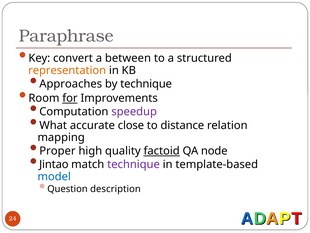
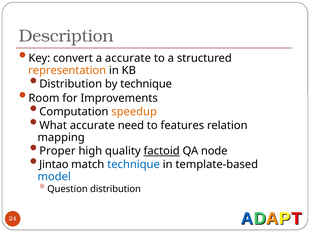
Paraphrase: Paraphrase -> Description
a between: between -> accurate
Approaches at (71, 84): Approaches -> Distribution
for underline: present -> none
speedup colour: purple -> orange
close: close -> need
distance: distance -> features
technique at (134, 164) colour: purple -> blue
Question description: description -> distribution
